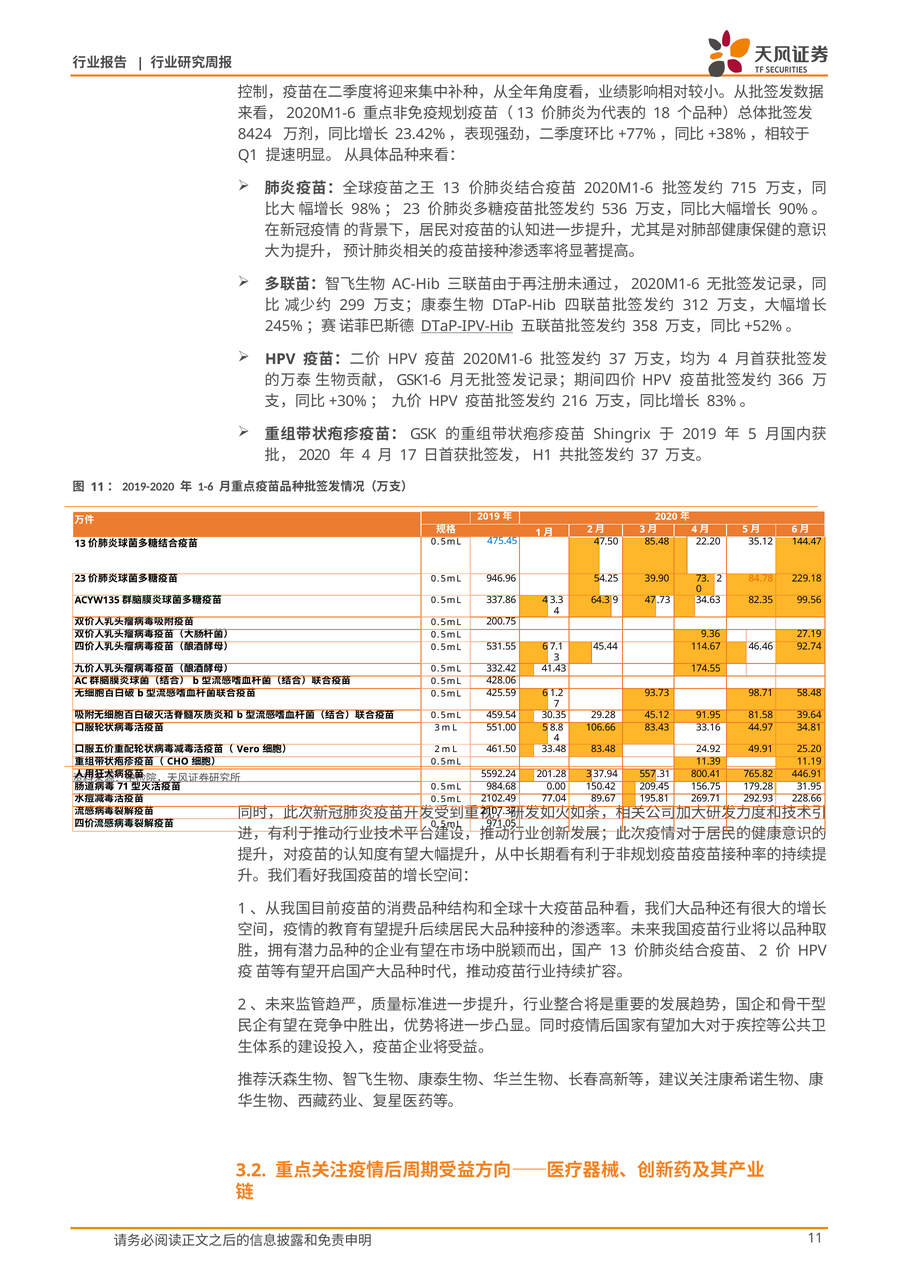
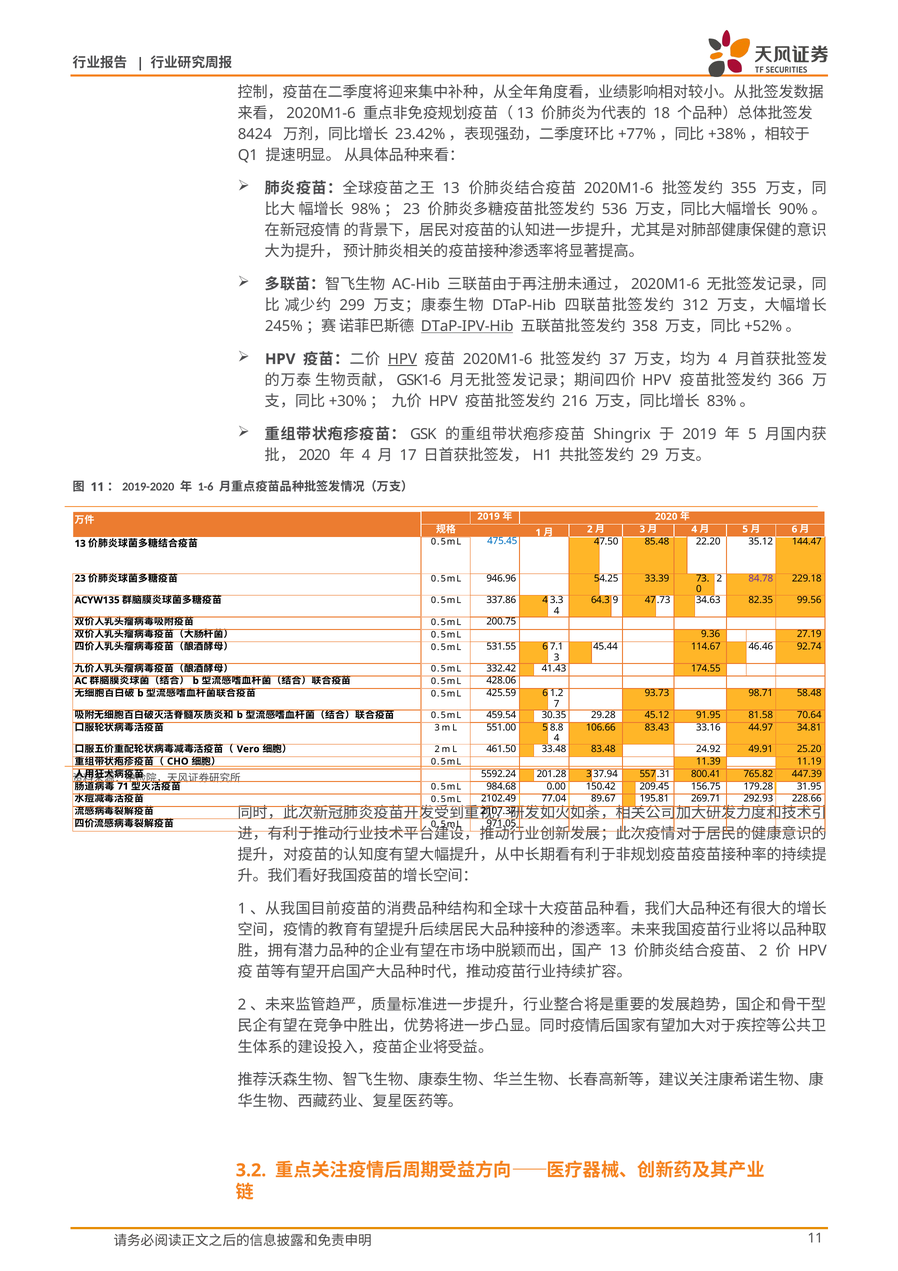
715: 715 -> 355
HPV at (402, 359) underline: none -> present
37 at (650, 455): 37 -> 29
84.78 colour: orange -> purple
39.90: 39.90 -> 33.39
39.64: 39.64 -> 70.64
446.91: 446.91 -> 447.39
